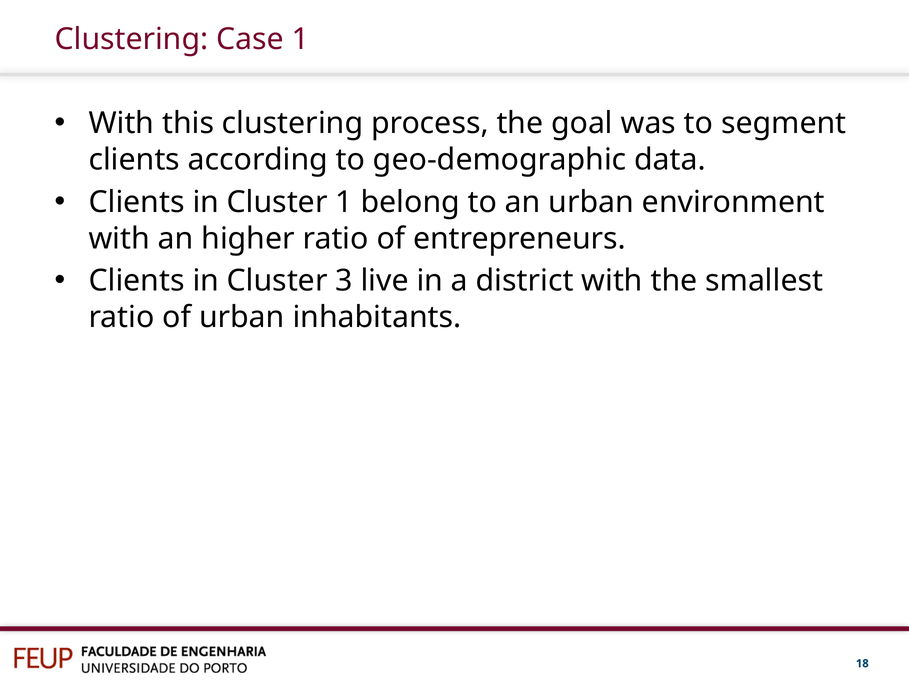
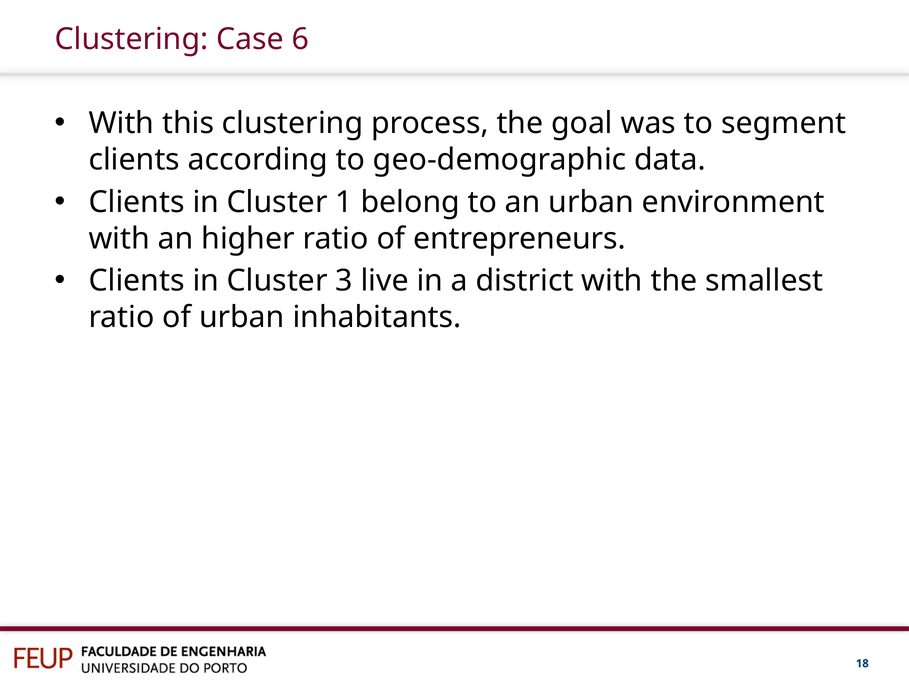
Case 1: 1 -> 6
